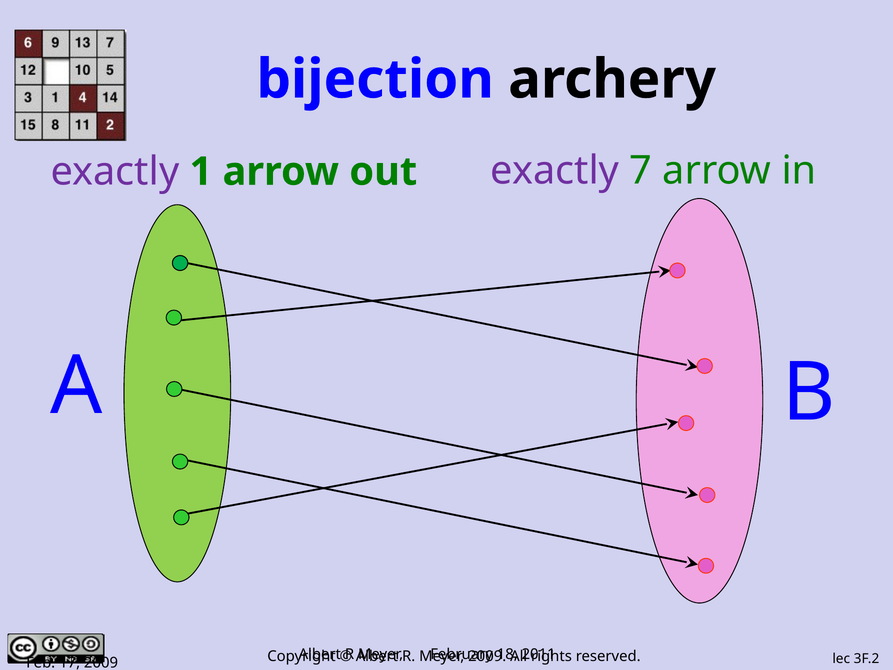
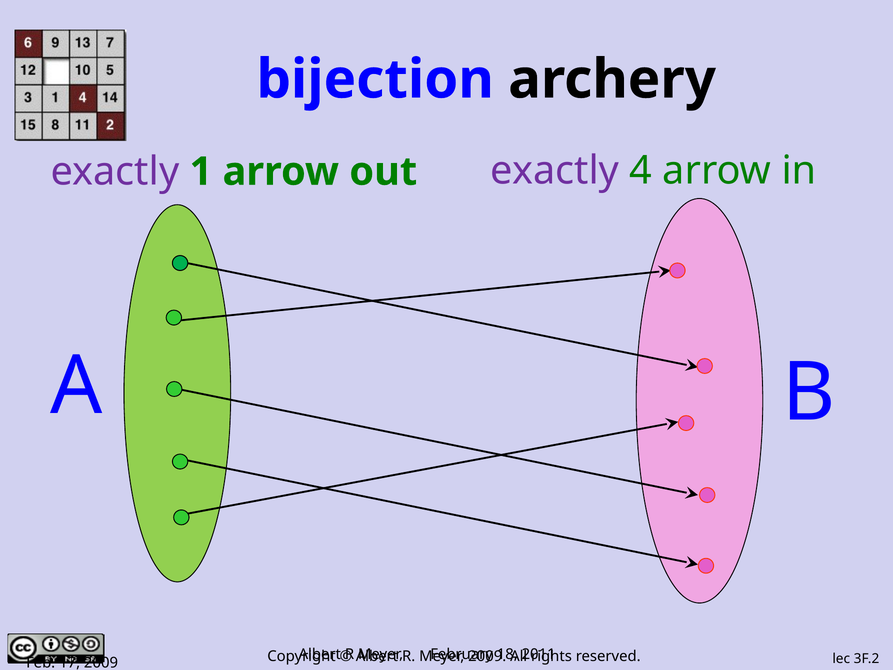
7: 7 -> 4
